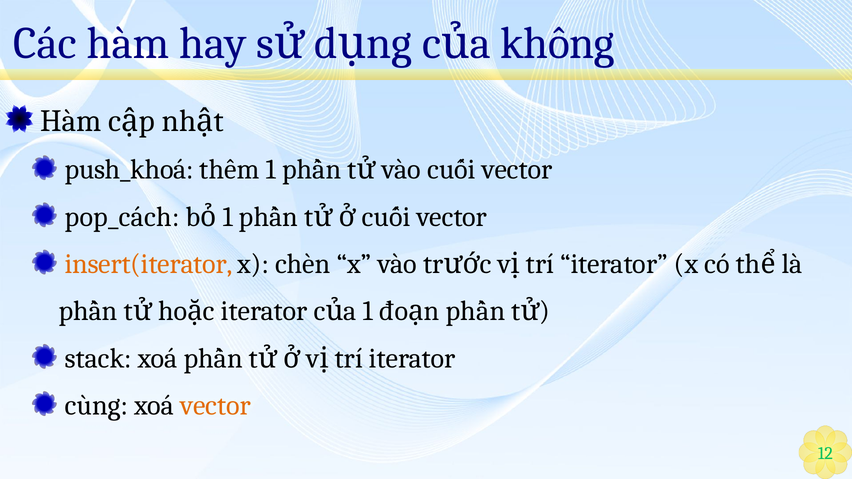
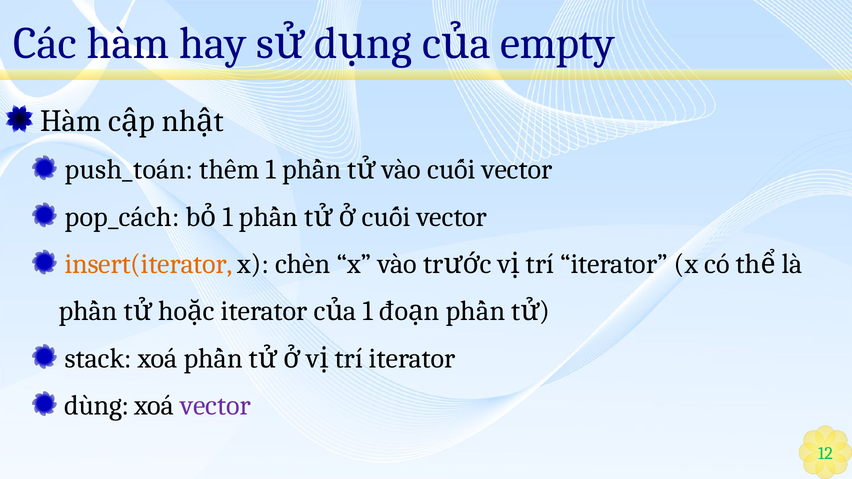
không: không -> empty
push_khoá: push_khoá -> push_toán
cùng: cùng -> dùng
vector at (215, 406) colour: orange -> purple
